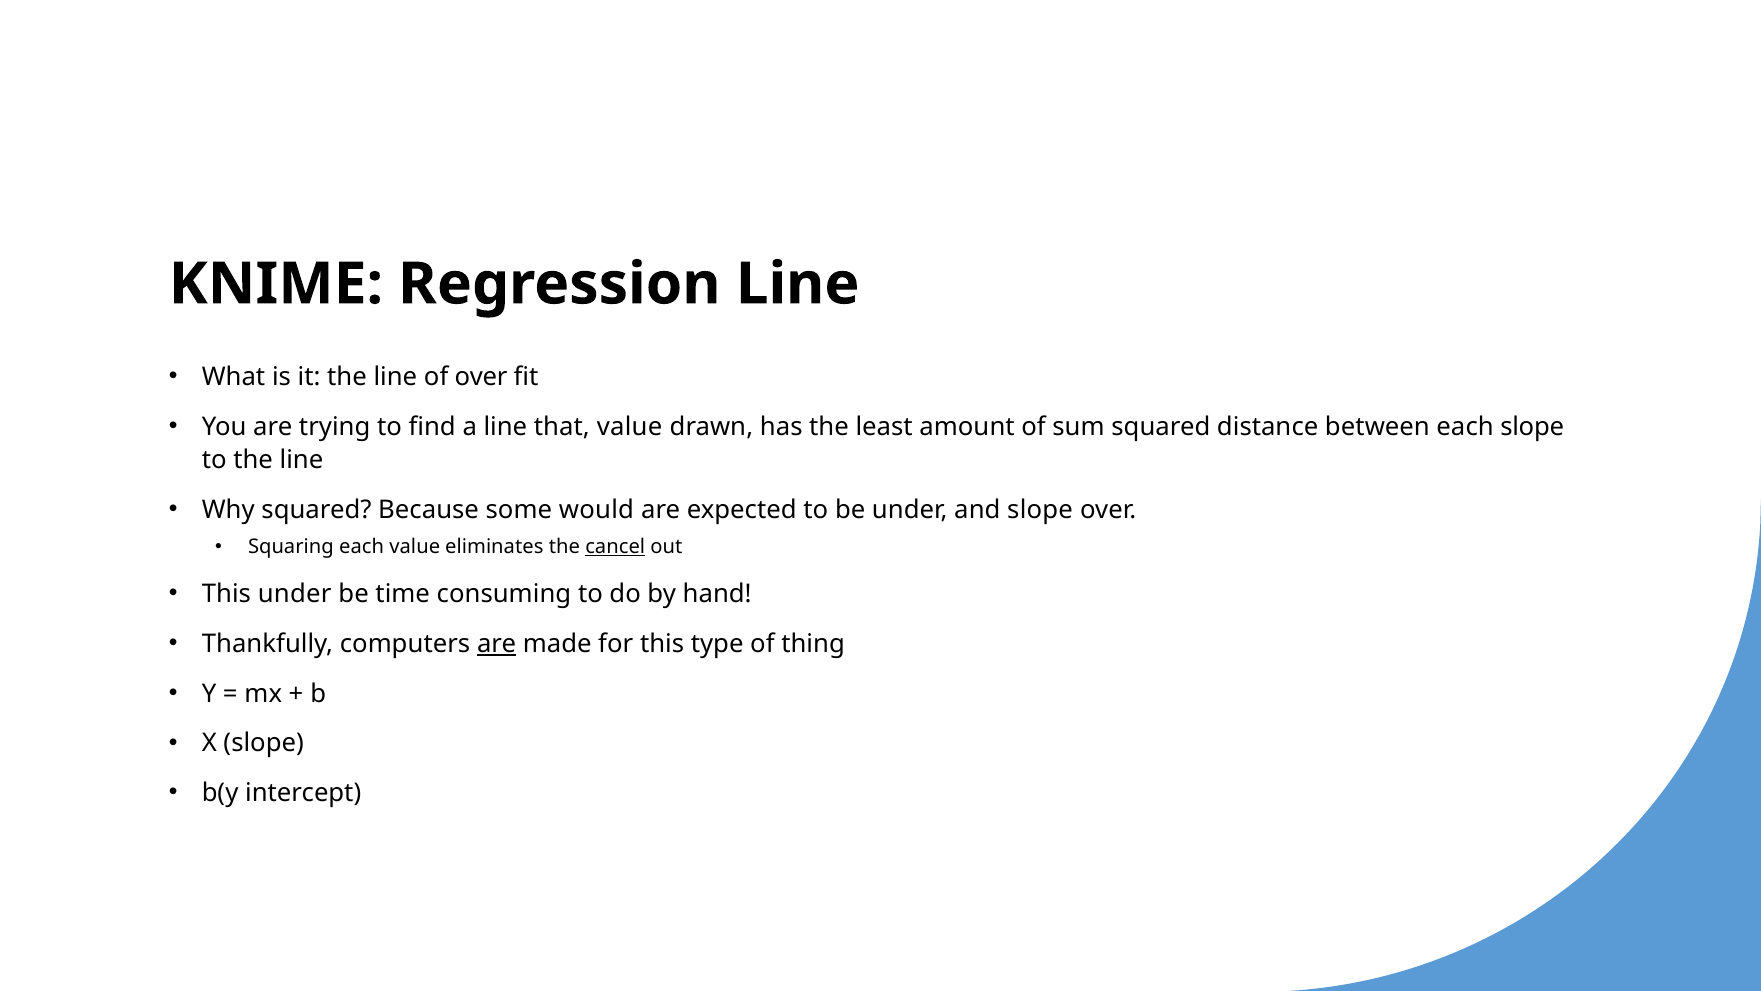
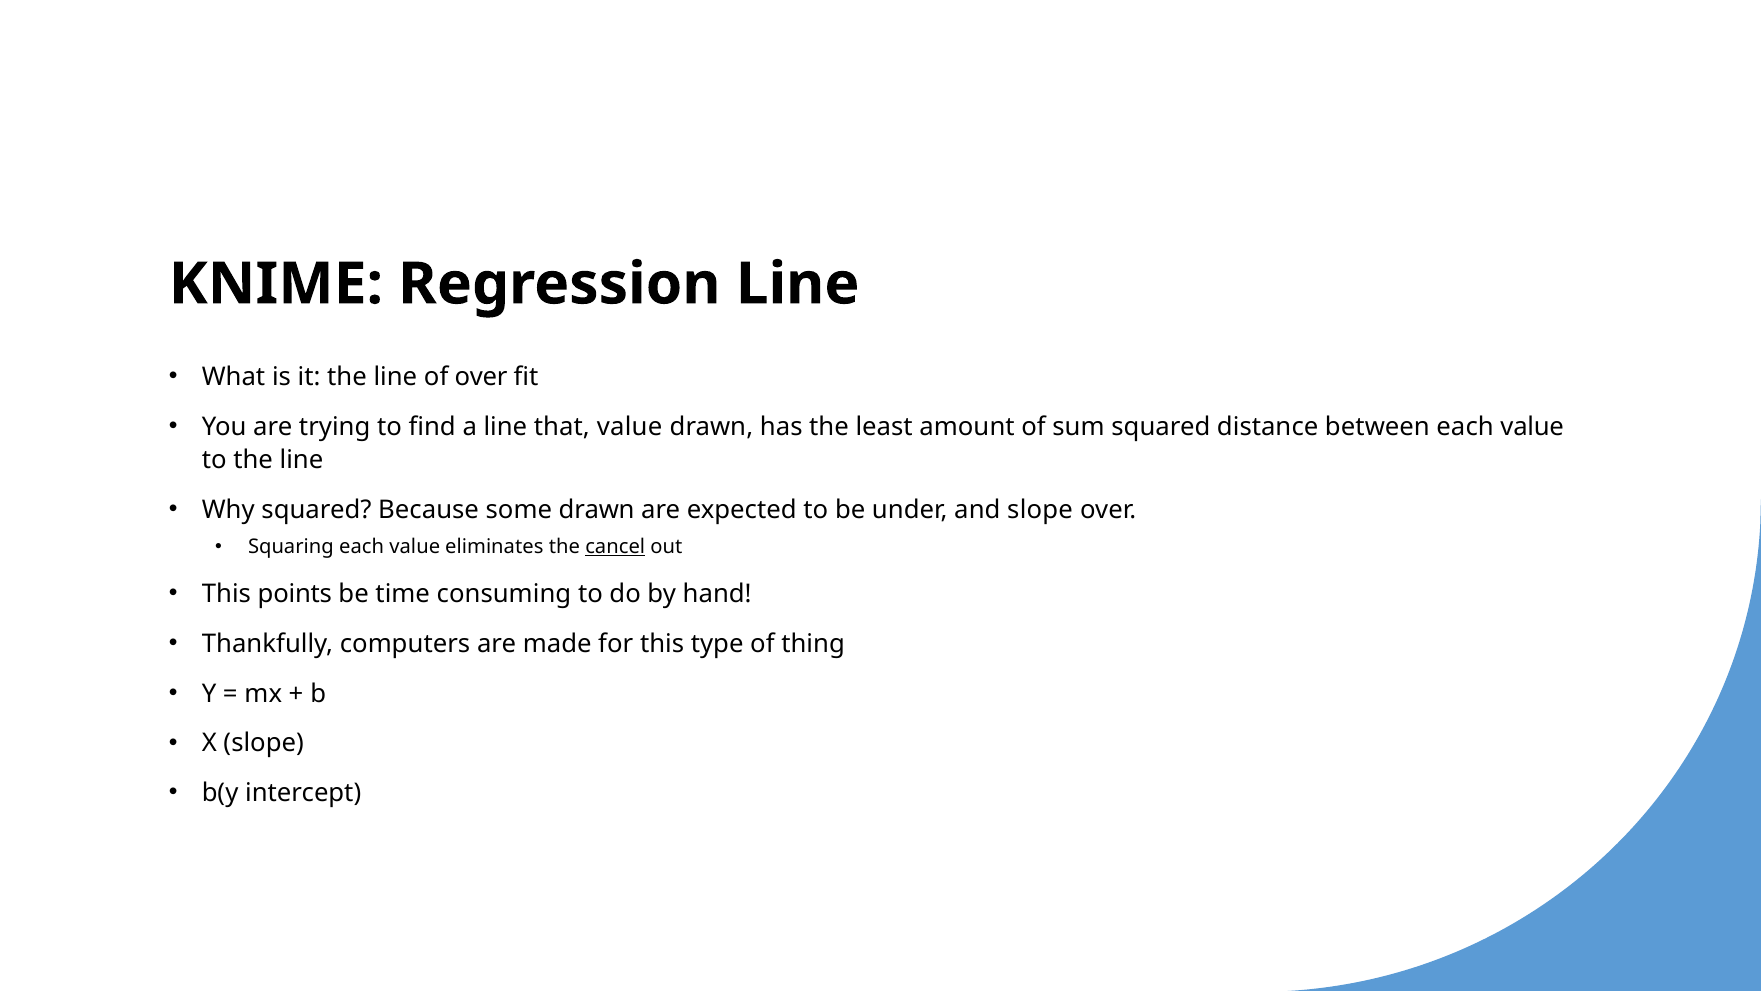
between each slope: slope -> value
some would: would -> drawn
This under: under -> points
are at (497, 644) underline: present -> none
